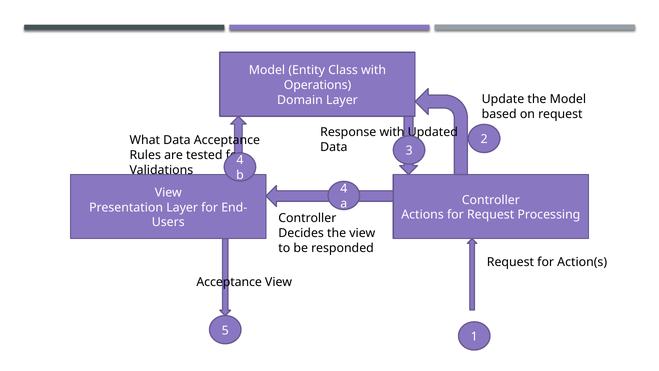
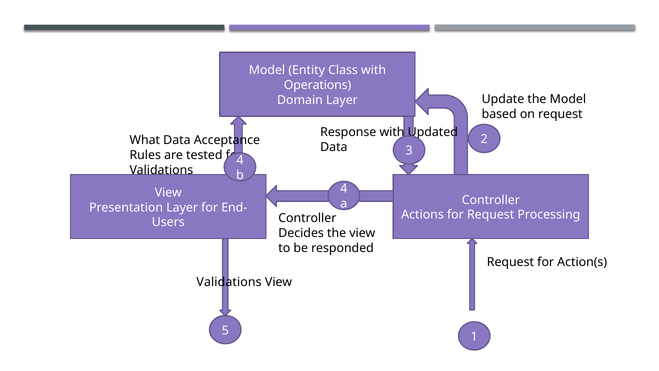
Acceptance at (229, 282): Acceptance -> Validations
